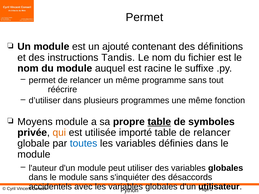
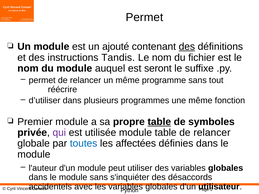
des at (187, 47) underline: none -> present
racine: racine -> seront
Moyens: Moyens -> Premier
qui colour: orange -> purple
utilisée importé: importé -> module
variables at (136, 144): variables -> affectées
